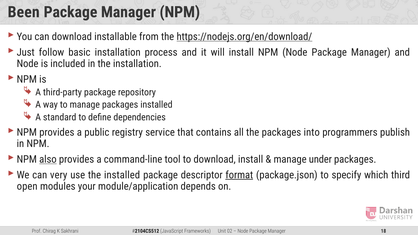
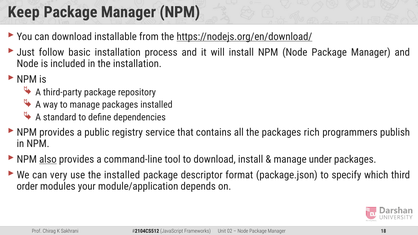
Been: Been -> Keep
into: into -> rich
format underline: present -> none
open: open -> order
